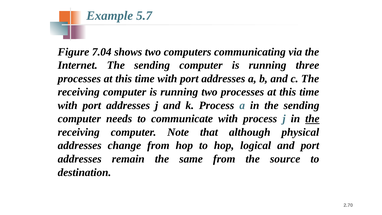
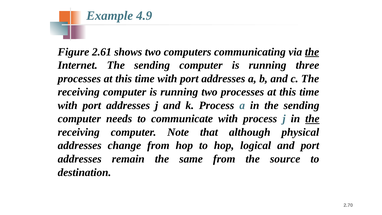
5.7: 5.7 -> 4.9
7.04: 7.04 -> 2.61
the at (312, 52) underline: none -> present
